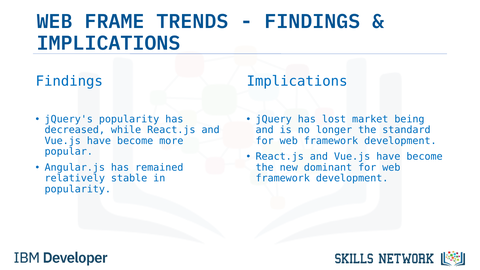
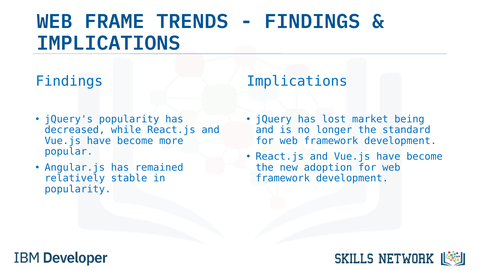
dominant: dominant -> adoption
